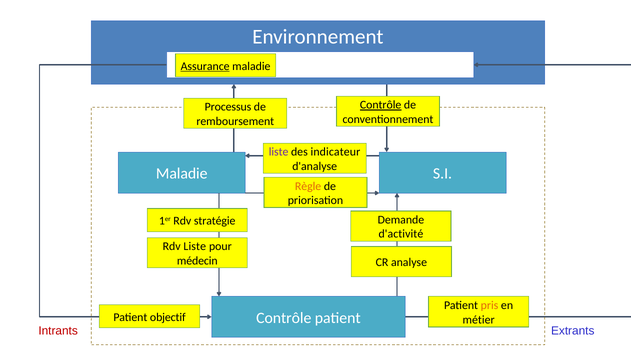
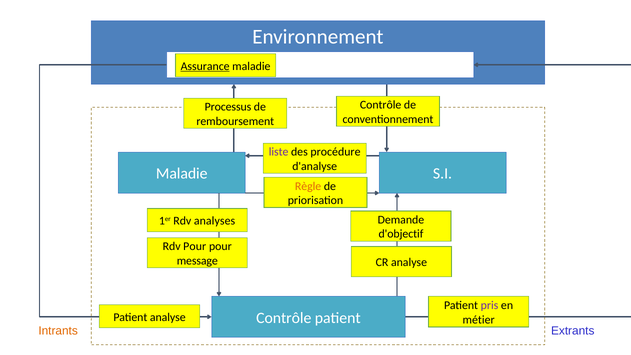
Contrôle at (381, 105) underline: present -> none
indicateur: indicateur -> procédure
stratégie: stratégie -> analyses
d'activité: d'activité -> d'objectif
Rdv Liste: Liste -> Pour
médecin: médecin -> message
pris colour: orange -> purple
Patient objectif: objectif -> analyse
Intrants colour: red -> orange
